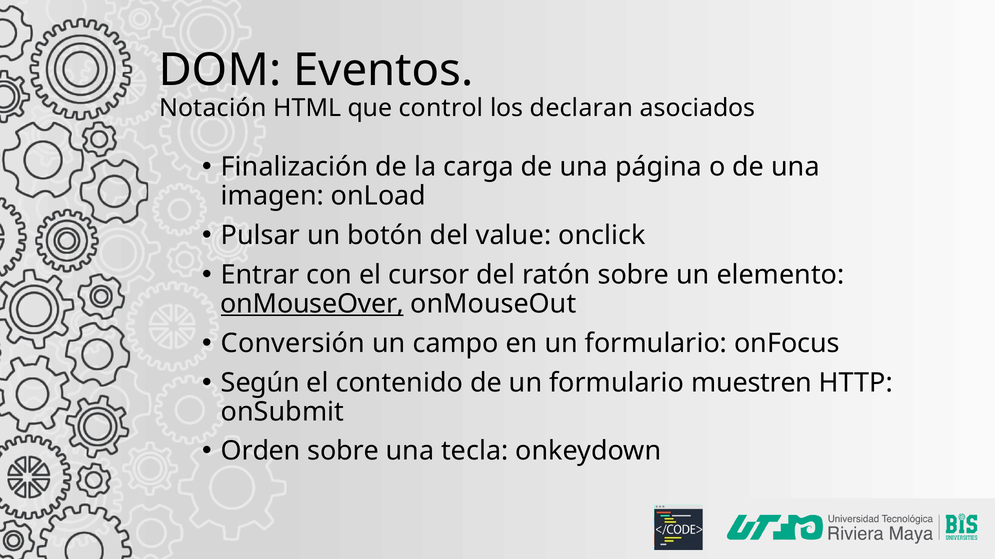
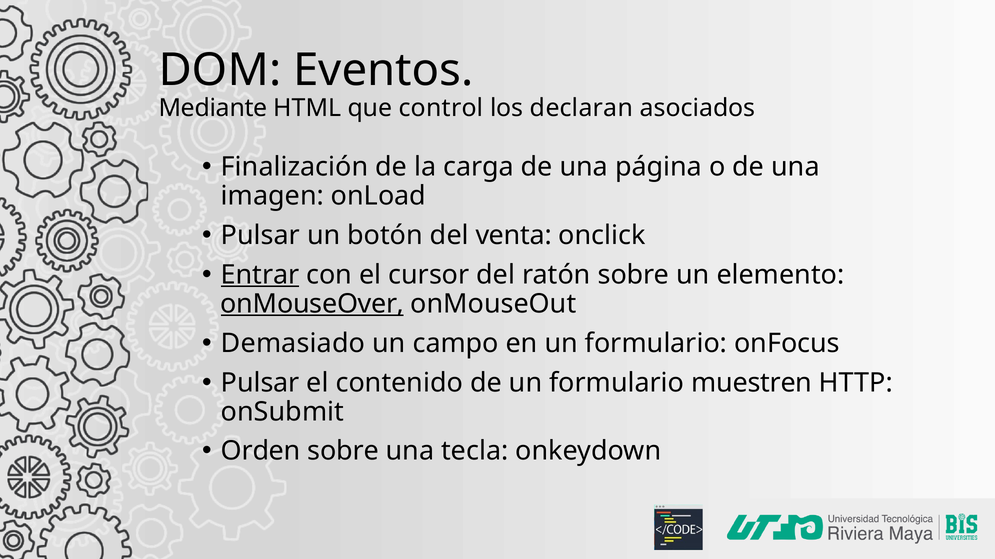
Notación: Notación -> Mediante
value: value -> venta
Entrar underline: none -> present
Conversión: Conversión -> Demasiado
Según at (260, 383): Según -> Pulsar
